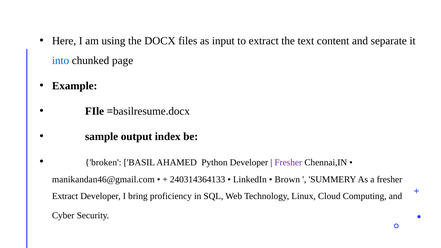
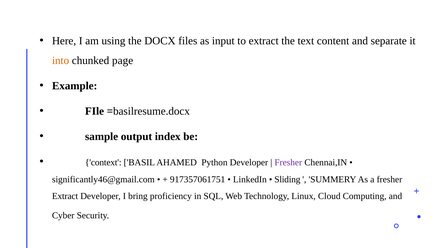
into colour: blue -> orange
broken: broken -> context
manikandan46@gmail.com: manikandan46@gmail.com -> significantly46@gmail.com
240314364133: 240314364133 -> 917357061751
Brown: Brown -> Sliding
